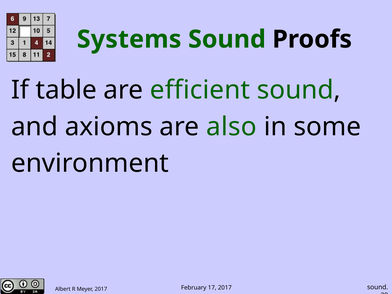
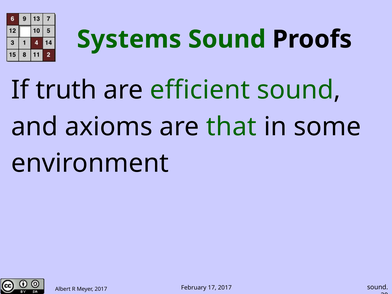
table: table -> truth
also: also -> that
